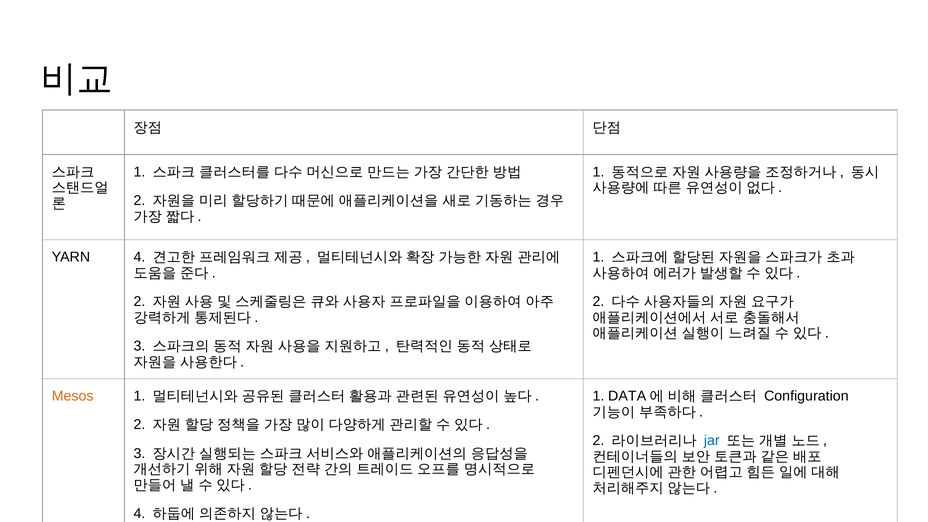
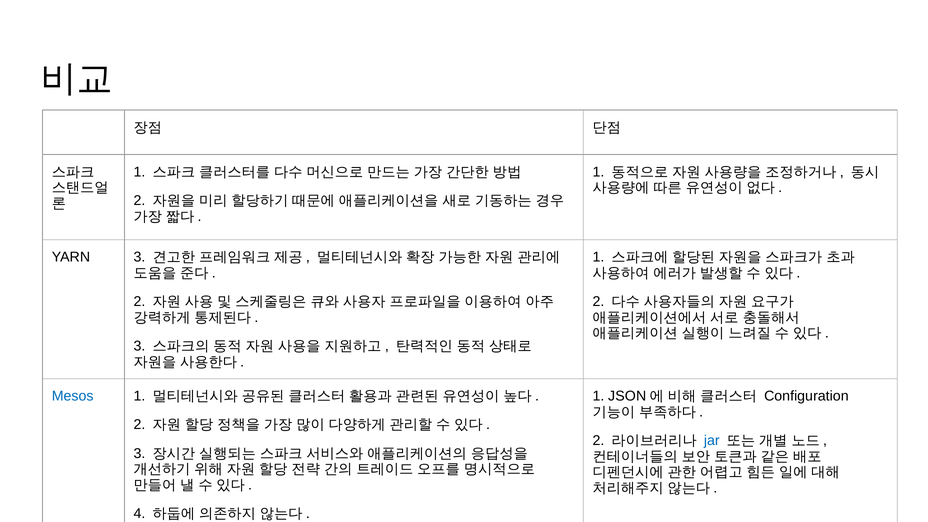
YARN 4: 4 -> 3
Mesos colour: orange -> blue
DATA: DATA -> JSON
